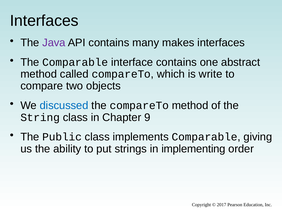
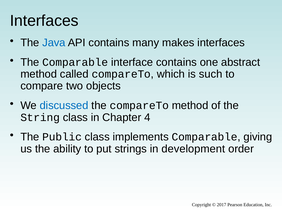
Java colour: purple -> blue
write: write -> such
9: 9 -> 4
implementing: implementing -> development
